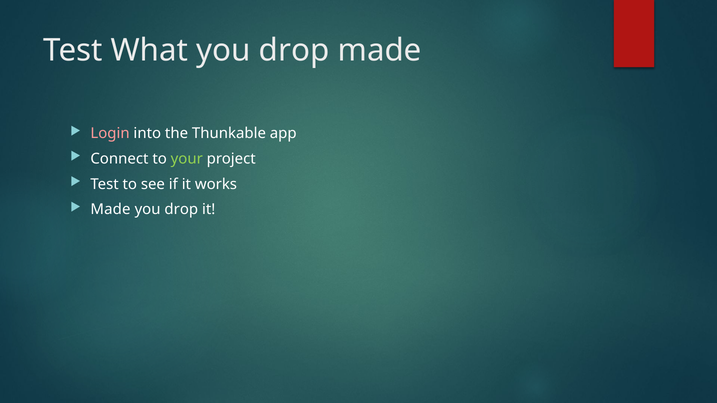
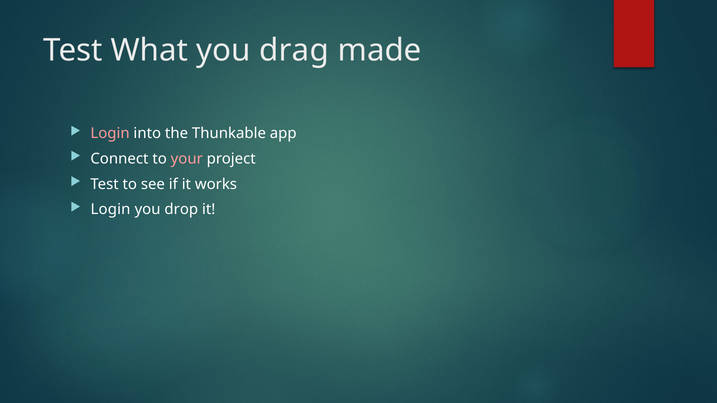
What you drop: drop -> drag
your colour: light green -> pink
Made at (110, 210): Made -> Login
